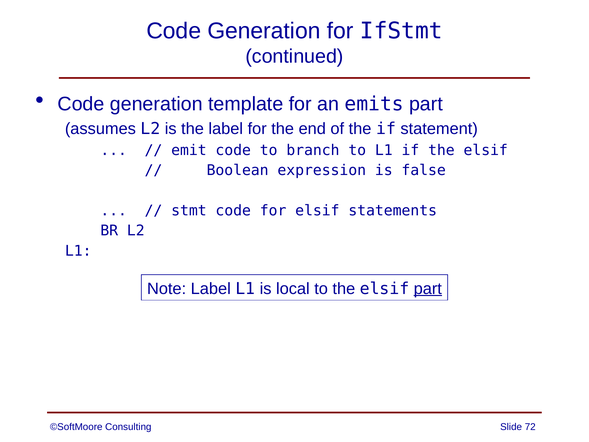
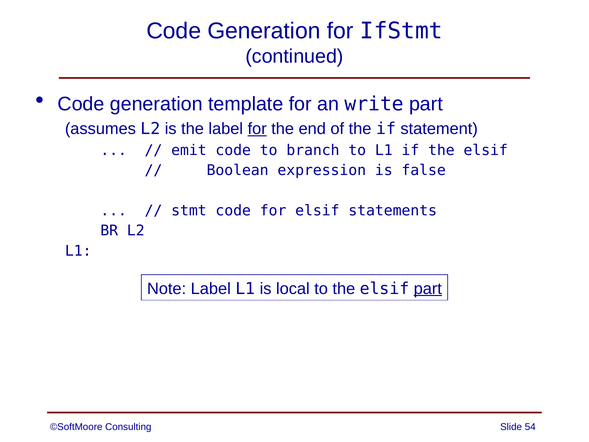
emits: emits -> write
for at (257, 129) underline: none -> present
72: 72 -> 54
